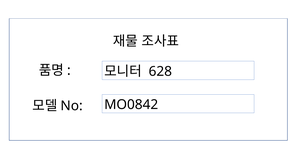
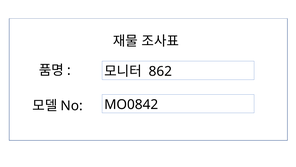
628: 628 -> 862
